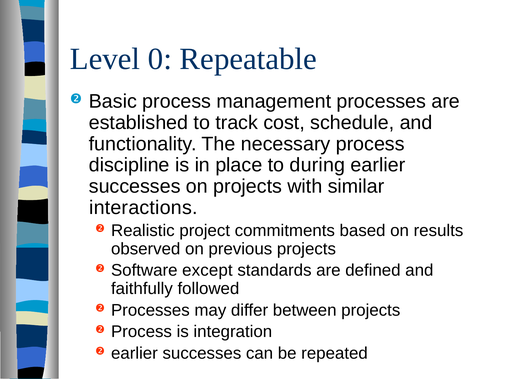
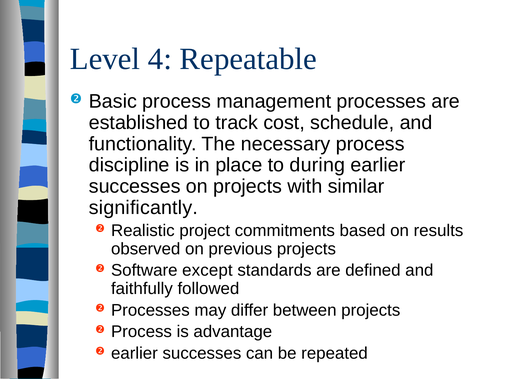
0: 0 -> 4
interactions: interactions -> significantly
integration: integration -> advantage
